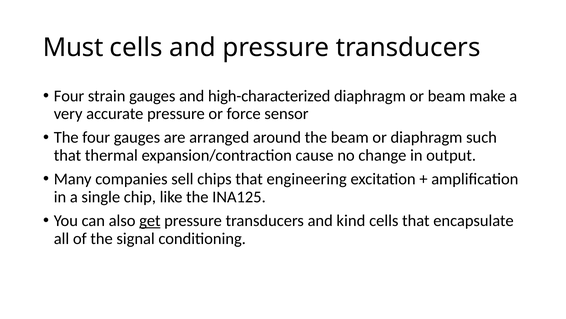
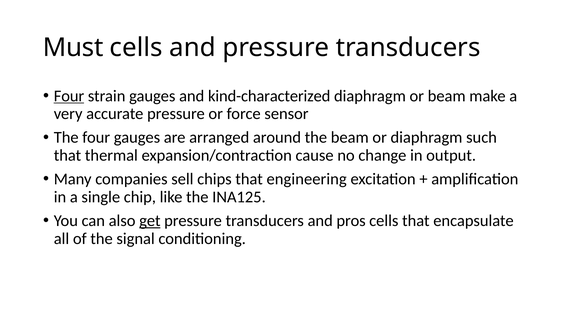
Four at (69, 96) underline: none -> present
high-characterized: high-characterized -> kind-characterized
kind: kind -> pros
